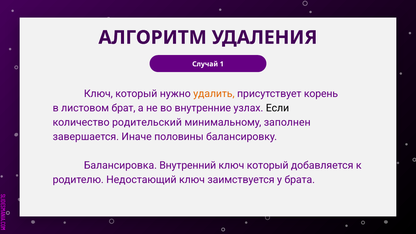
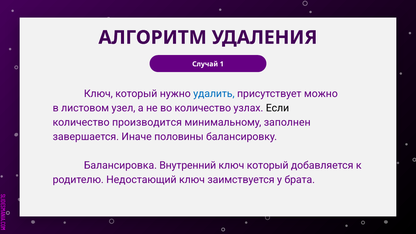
удалить colour: orange -> blue
корень: корень -> можно
брат: брат -> узел
во внутренние: внутренние -> количество
родительский: родительский -> производится
